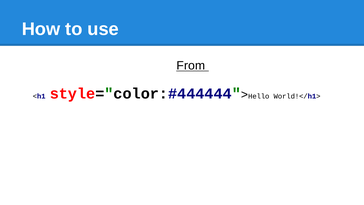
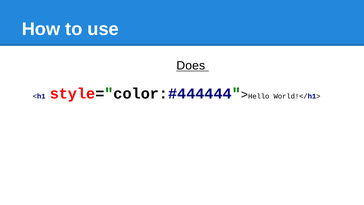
From: From -> Does
